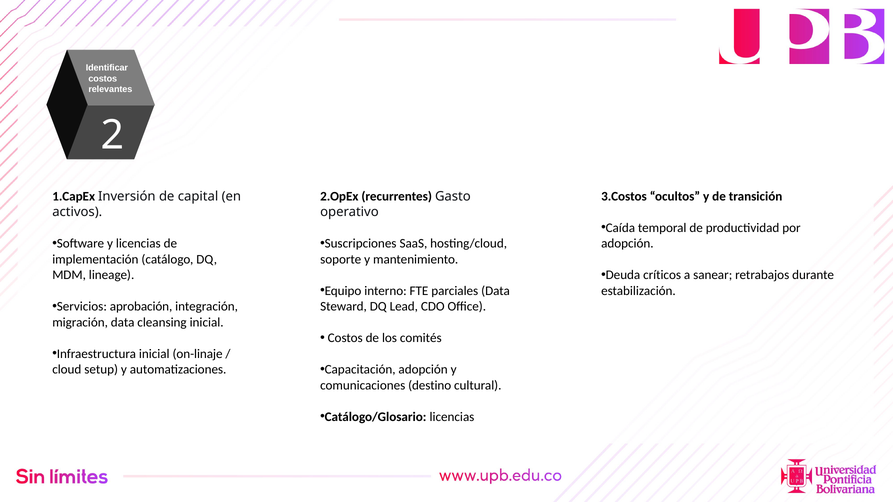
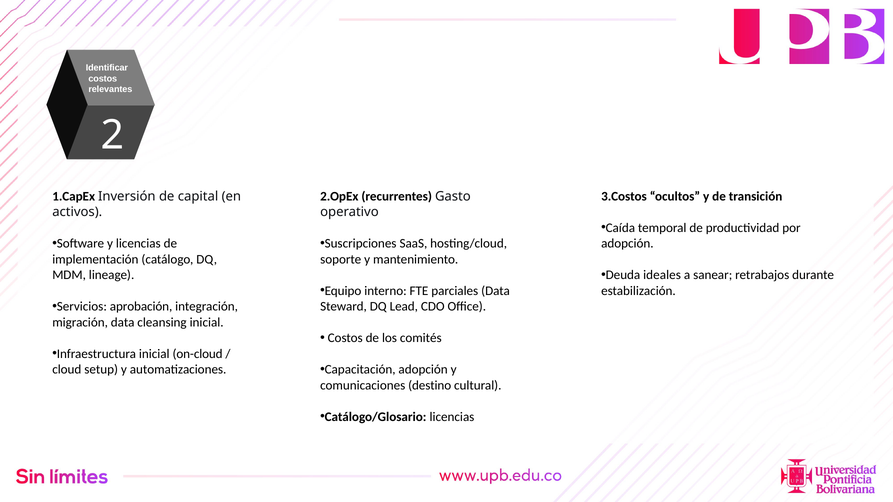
críticos: críticos -> ideales
on-linaje: on-linaje -> on-cloud
